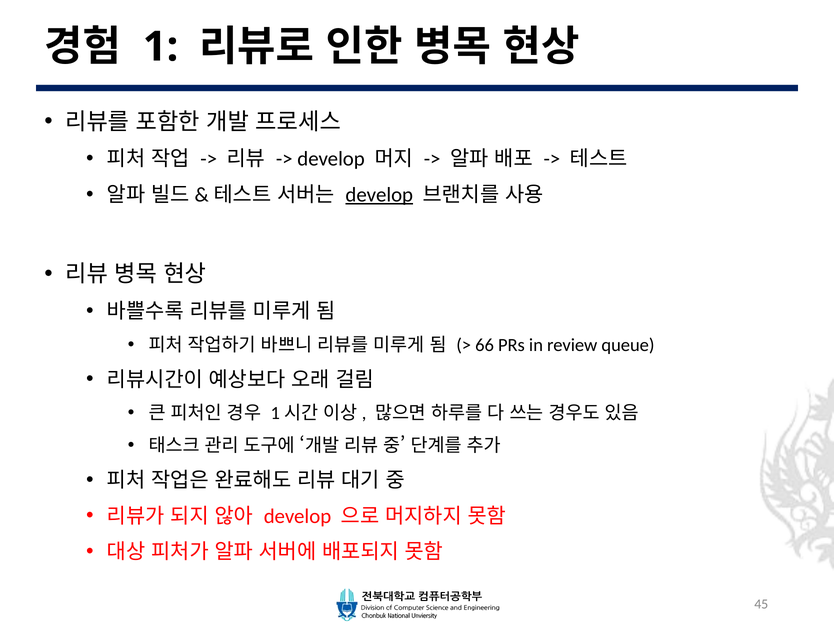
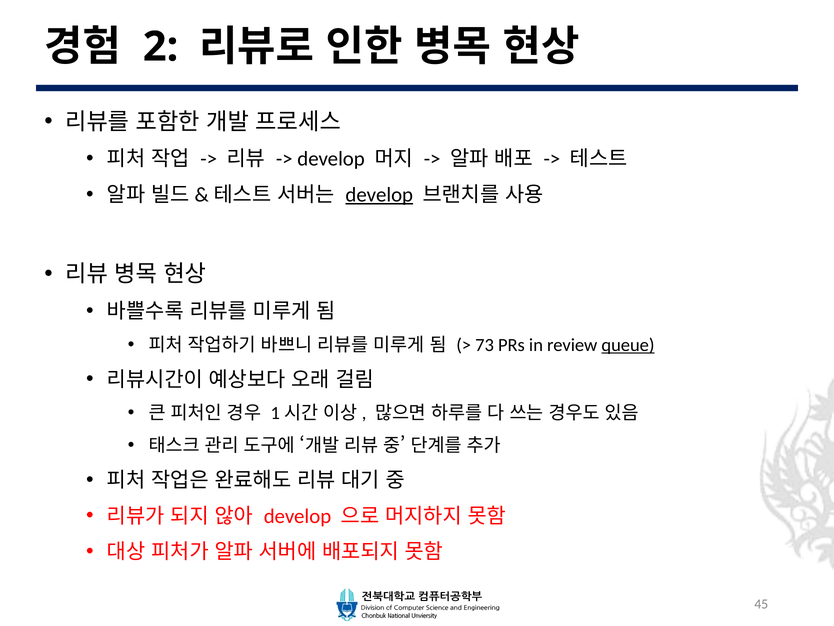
1: 1 -> 2
66: 66 -> 73
queue underline: none -> present
